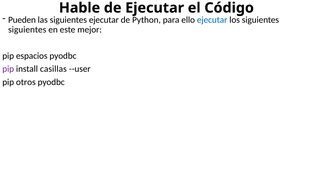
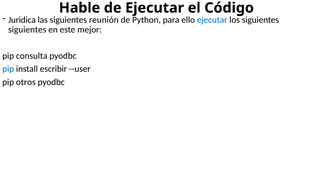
Pueden: Pueden -> Juridica
siguientes ejecutar: ejecutar -> reunión
espacios: espacios -> consulta
pip at (8, 69) colour: purple -> blue
casillas: casillas -> escribir
